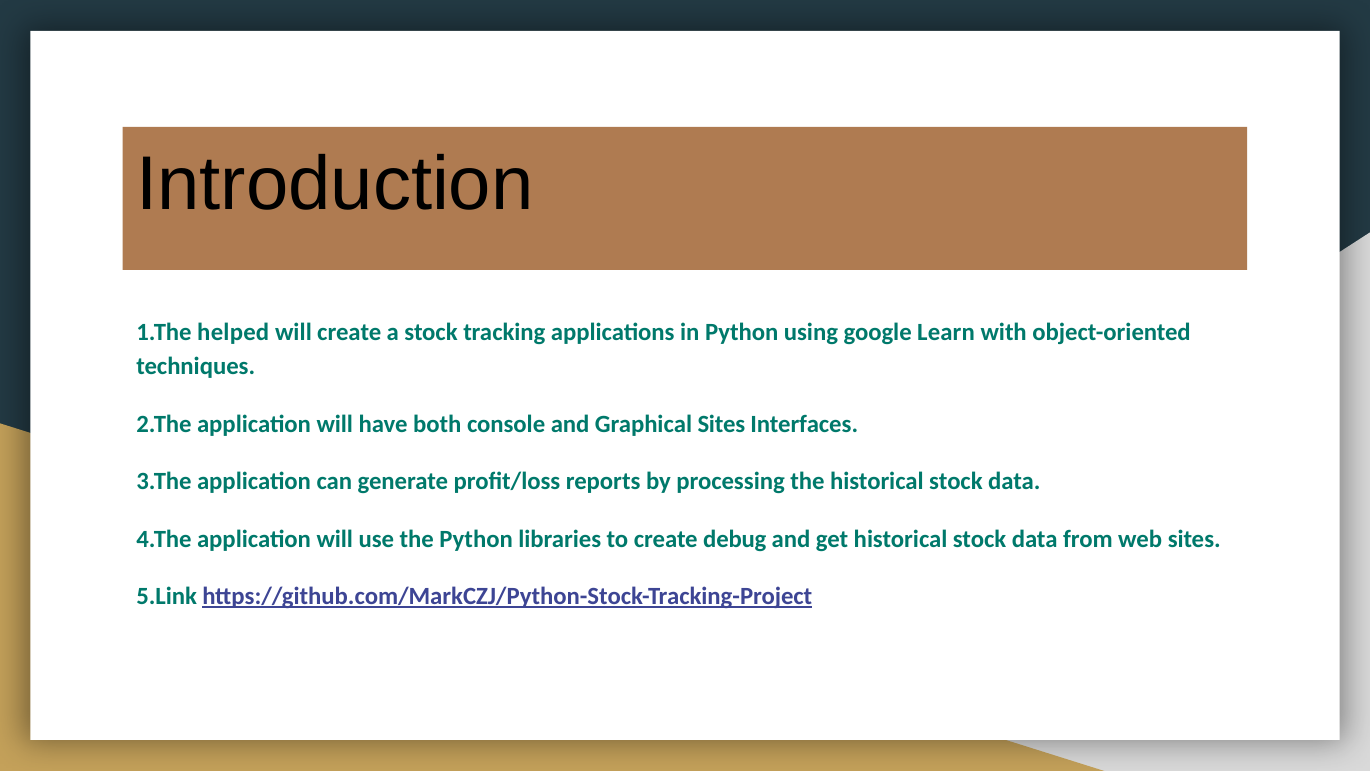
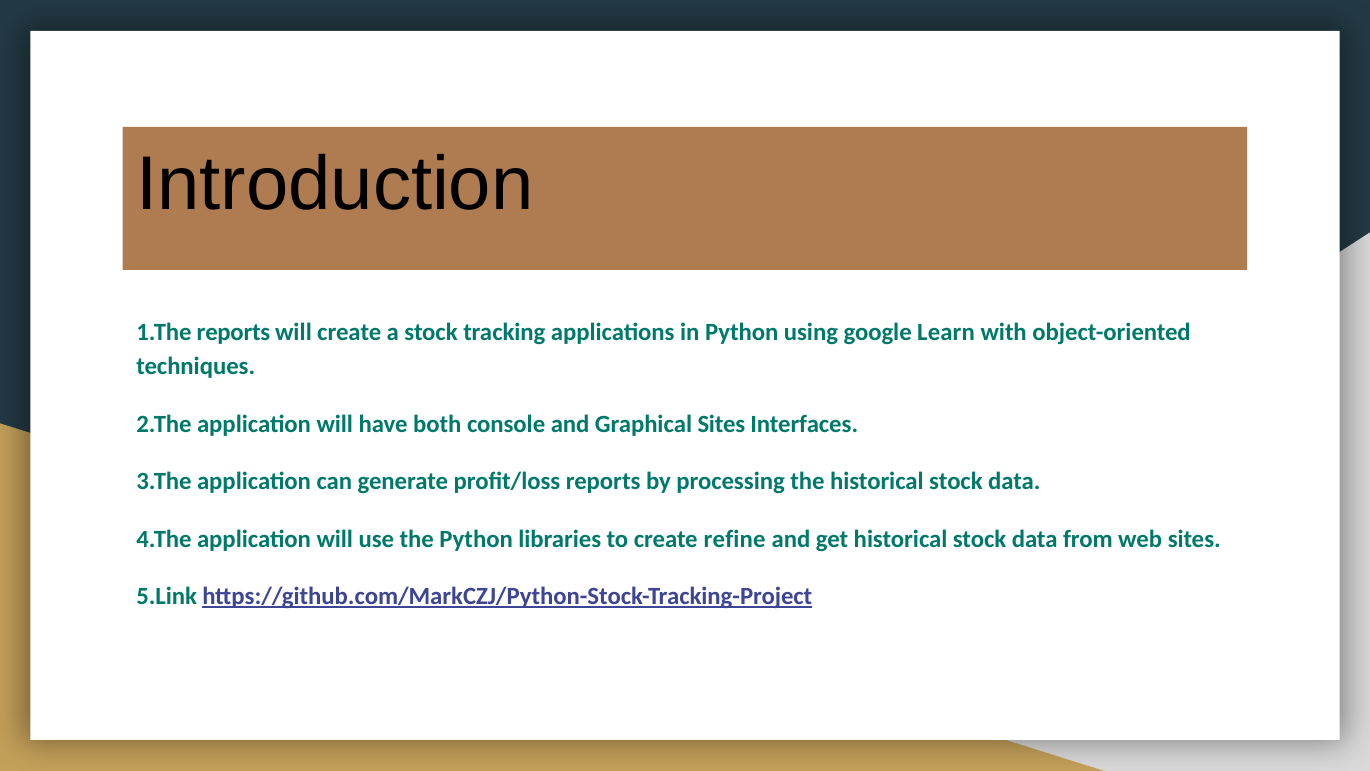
1.The helped: helped -> reports
debug: debug -> refine
